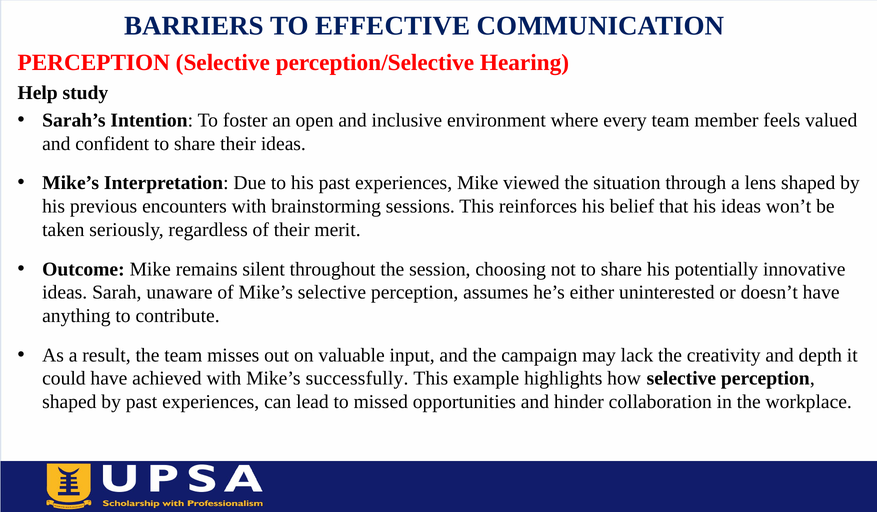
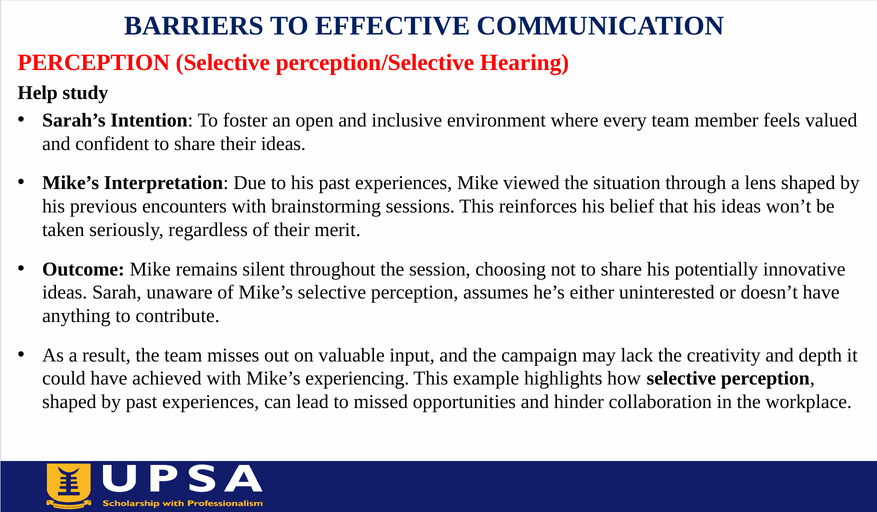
successfully: successfully -> experiencing
